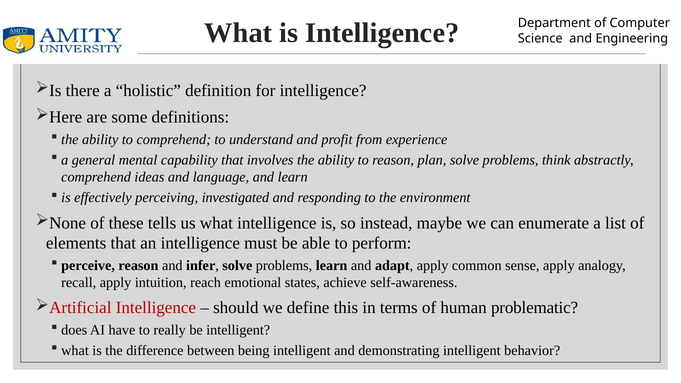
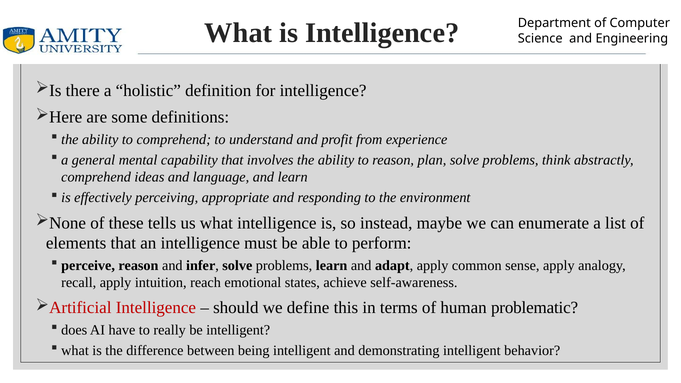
investigated: investigated -> appropriate
